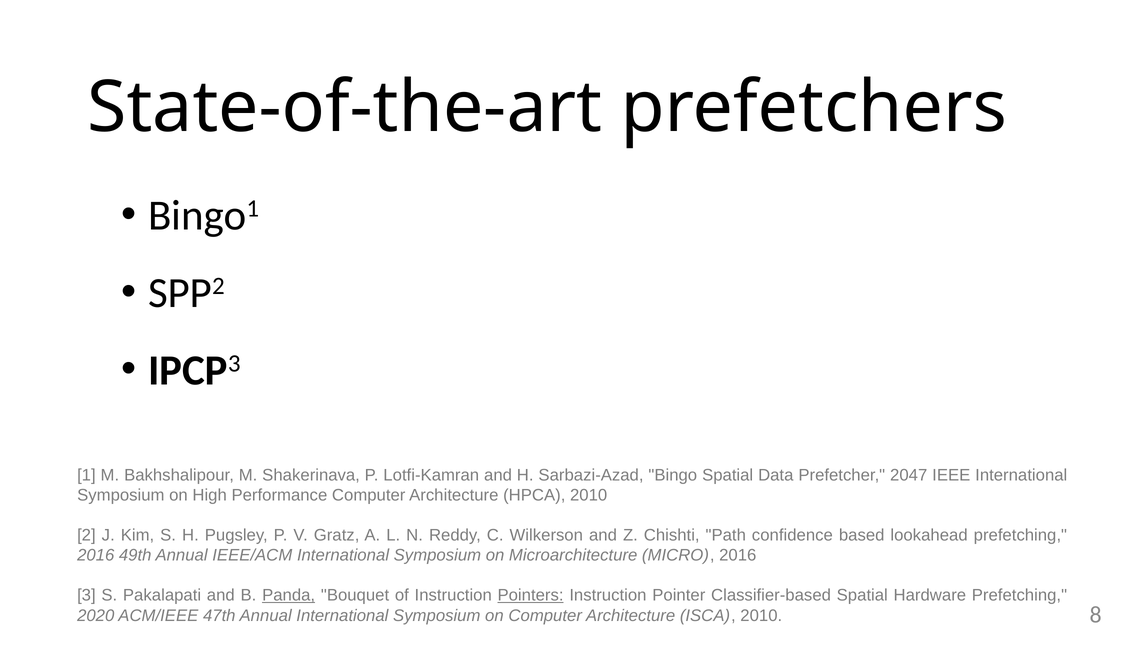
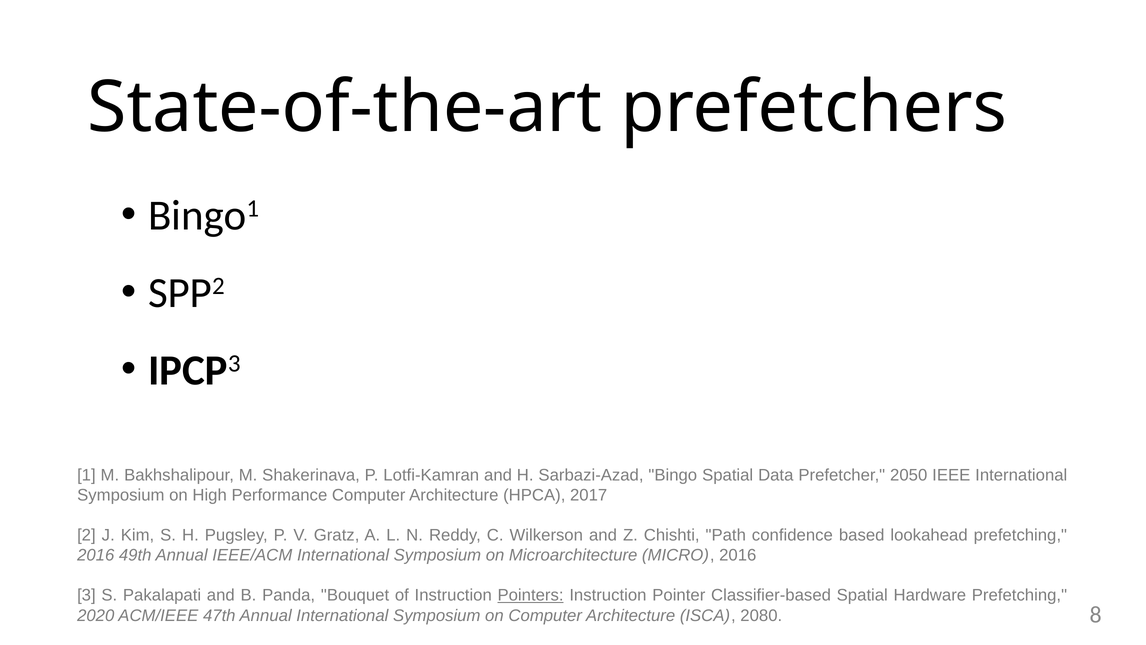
2047: 2047 -> 2050
HPCA 2010: 2010 -> 2017
Panda underline: present -> none
ISCA 2010: 2010 -> 2080
